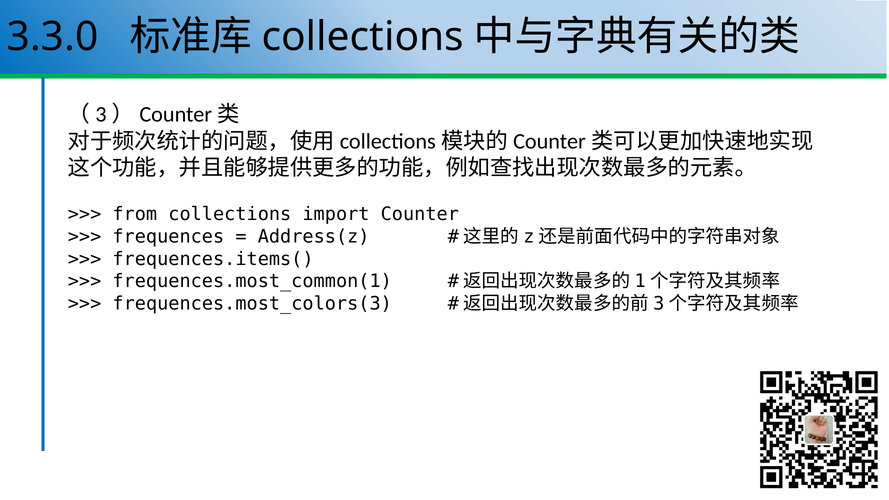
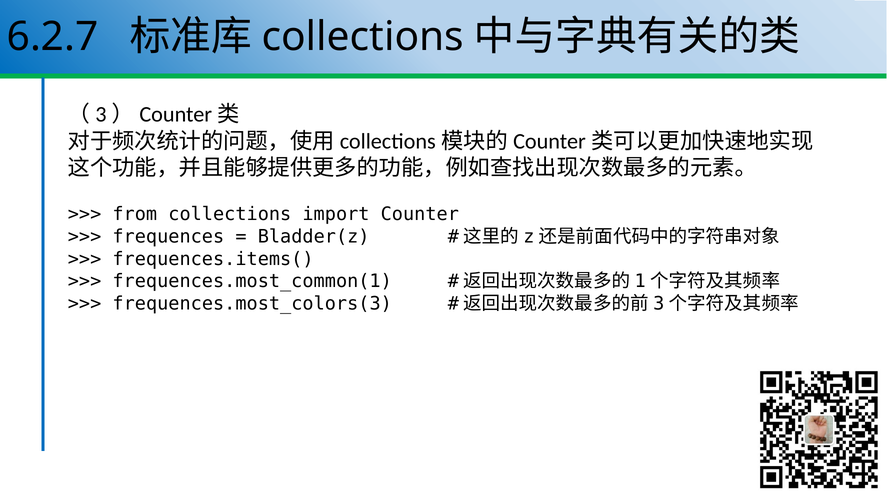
3.3.0: 3.3.0 -> 6.2.7
Address(z: Address(z -> Bladder(z
